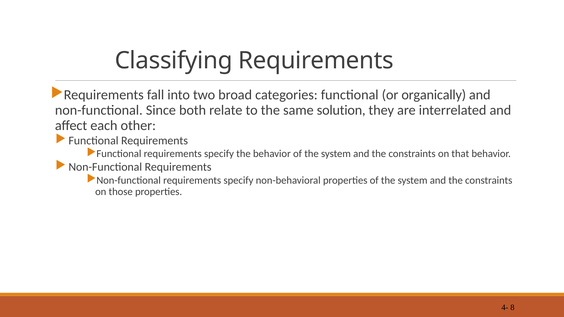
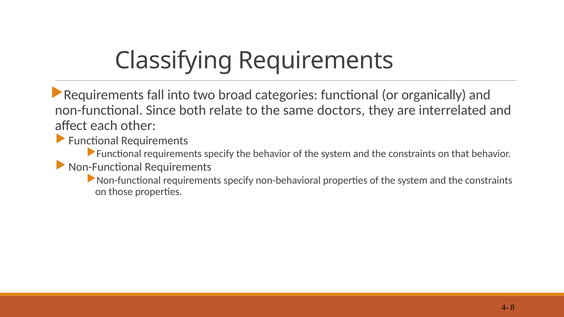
solution: solution -> doctors
